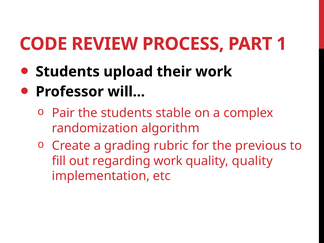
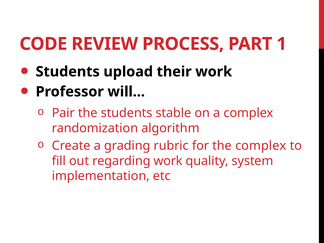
the previous: previous -> complex
quality quality: quality -> system
